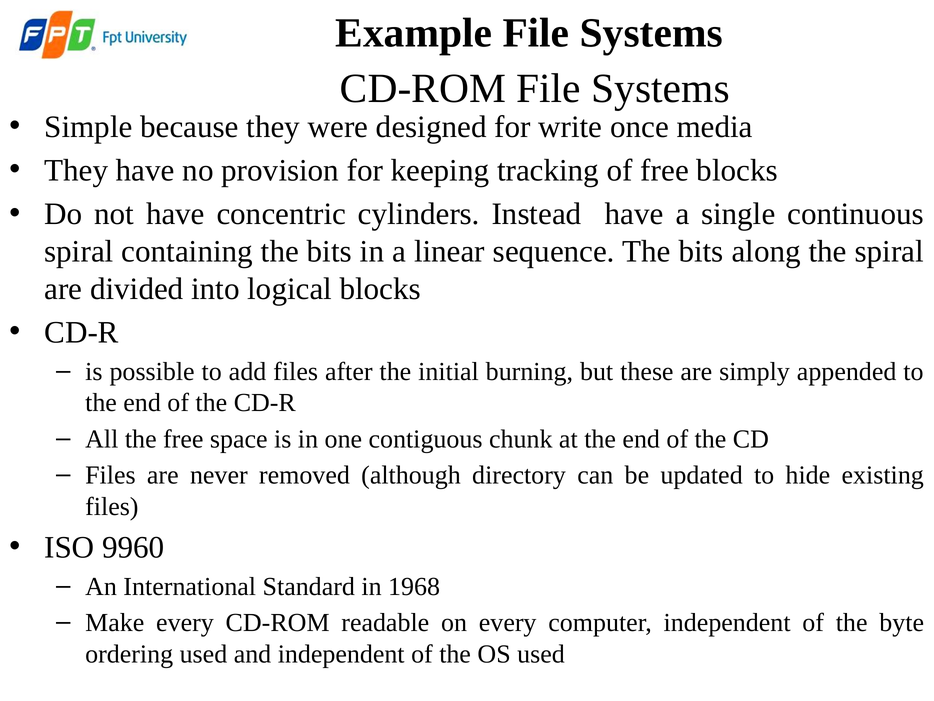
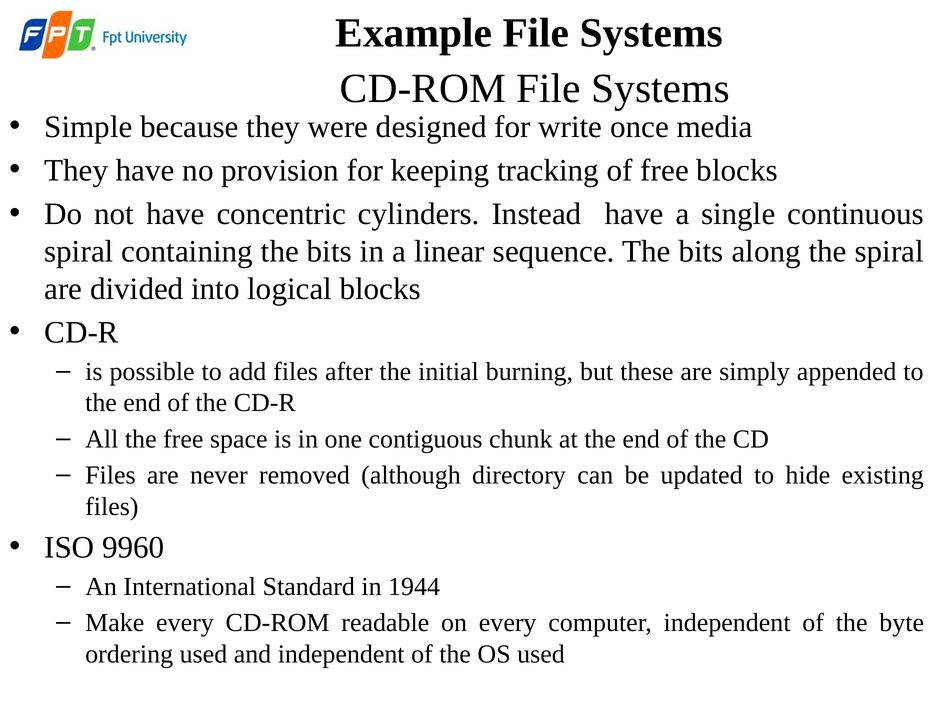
1968: 1968 -> 1944
